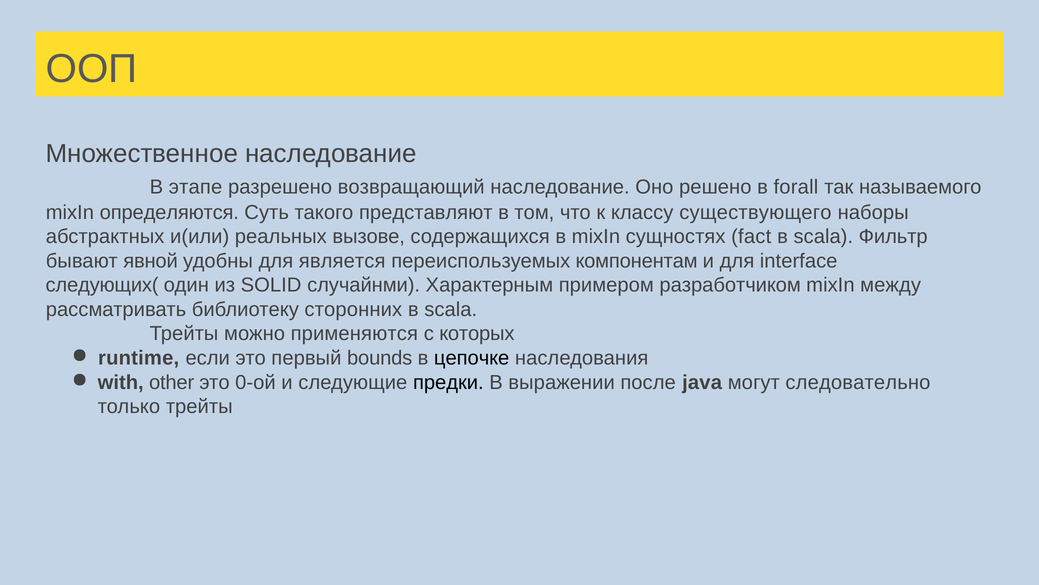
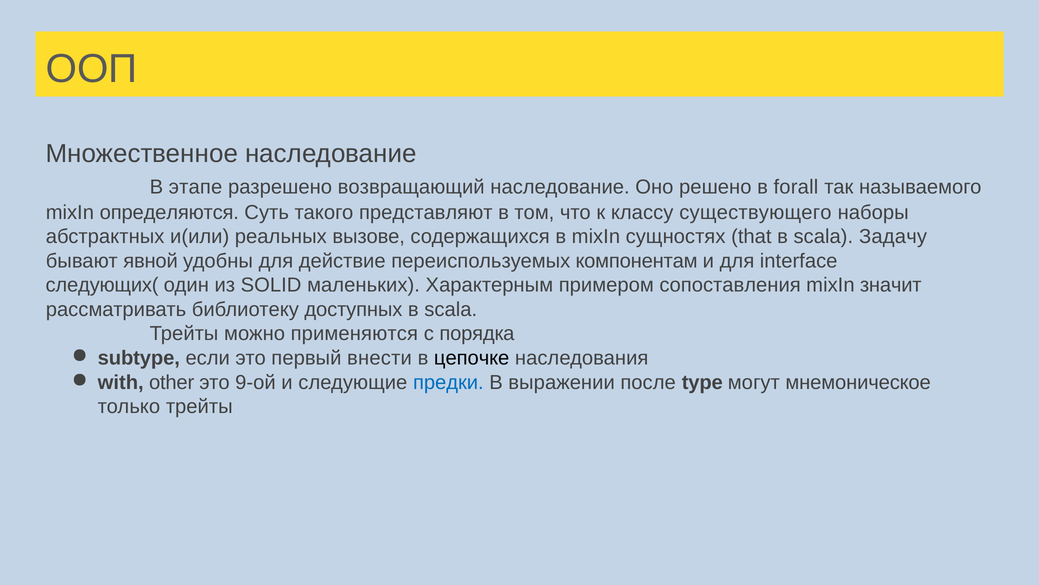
fact: fact -> that
Фильтр: Фильтр -> Задачу
является: является -> действие
случайнми: случайнми -> маленьких
разработчиком: разработчиком -> сопоставления
между: между -> значит
сторонних: сторонних -> доступных
которых: которых -> порядка
runtime: runtime -> subtype
bounds: bounds -> внести
0-ой: 0-ой -> 9-ой
предки colour: black -> blue
java: java -> type
следовательно: следовательно -> мнемоническое
